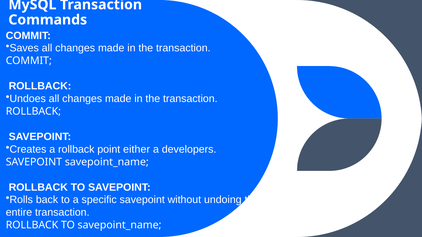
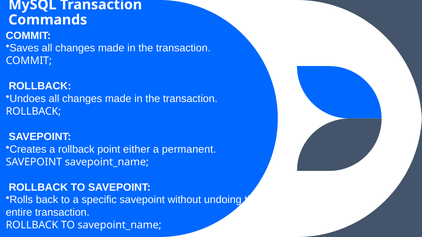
developers: developers -> permanent
